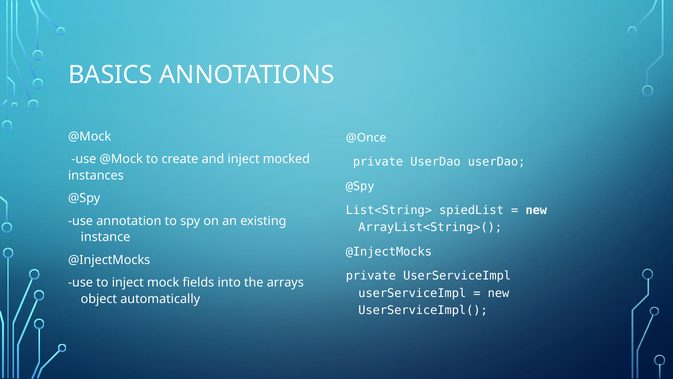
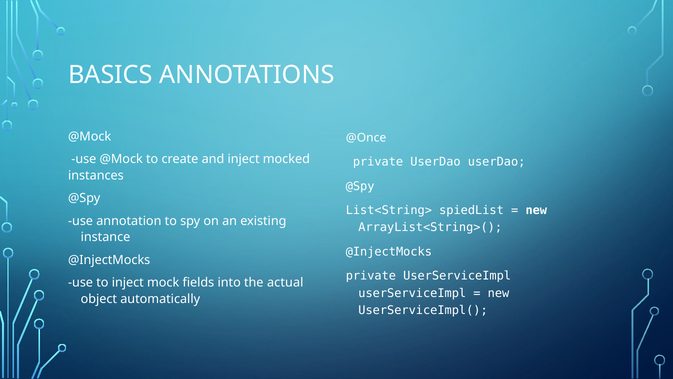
arrays: arrays -> actual
